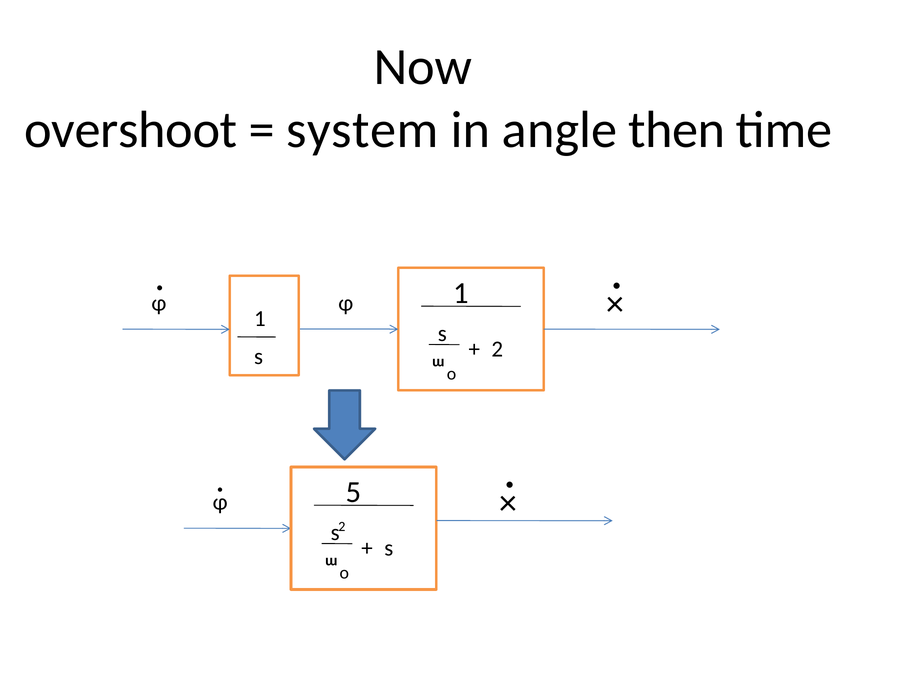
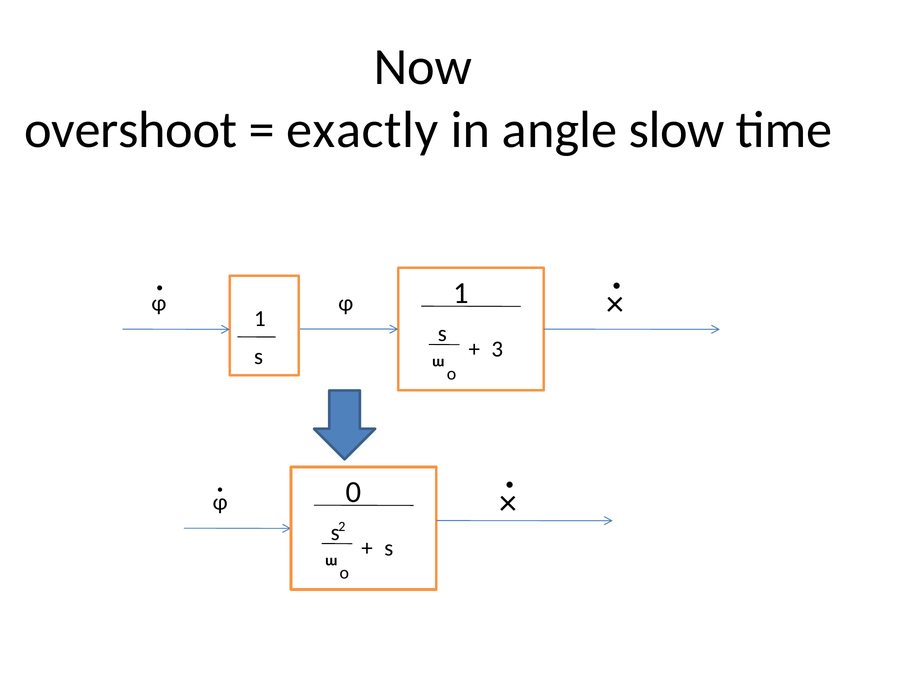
system: system -> exactly
then: then -> slow
2 at (497, 349): 2 -> 3
5: 5 -> 0
